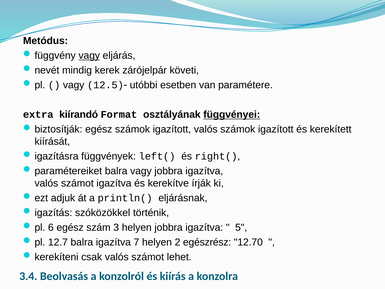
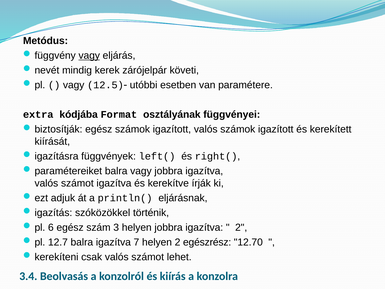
kiírandó: kiírandó -> kódjába
függvényei underline: present -> none
5 at (241, 227): 5 -> 2
